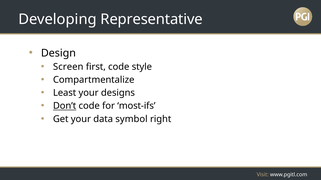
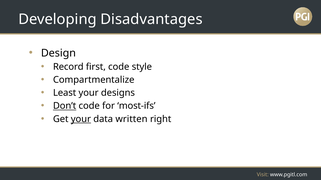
Representative: Representative -> Disadvantages
Screen: Screen -> Record
your at (81, 119) underline: none -> present
symbol: symbol -> written
